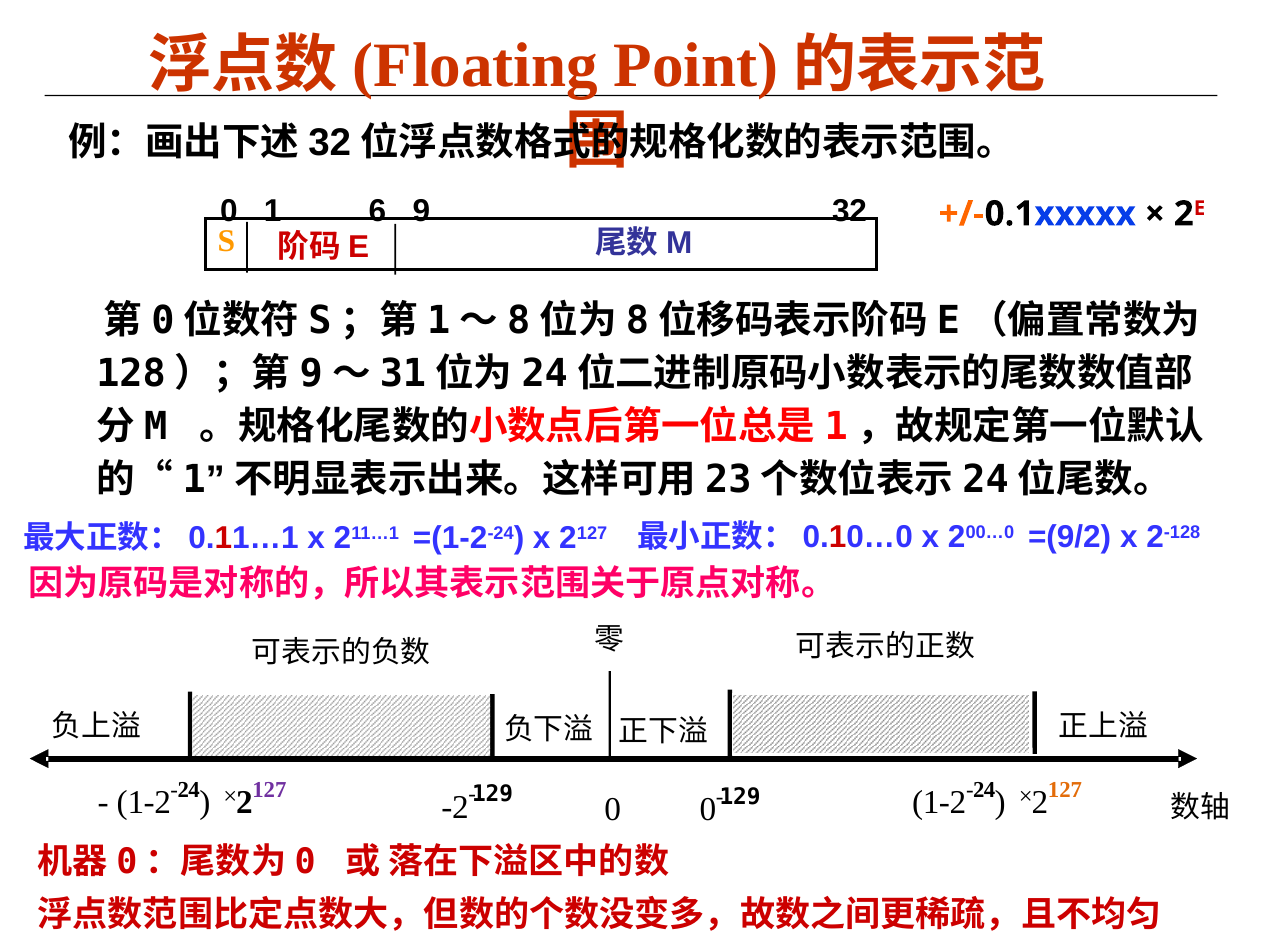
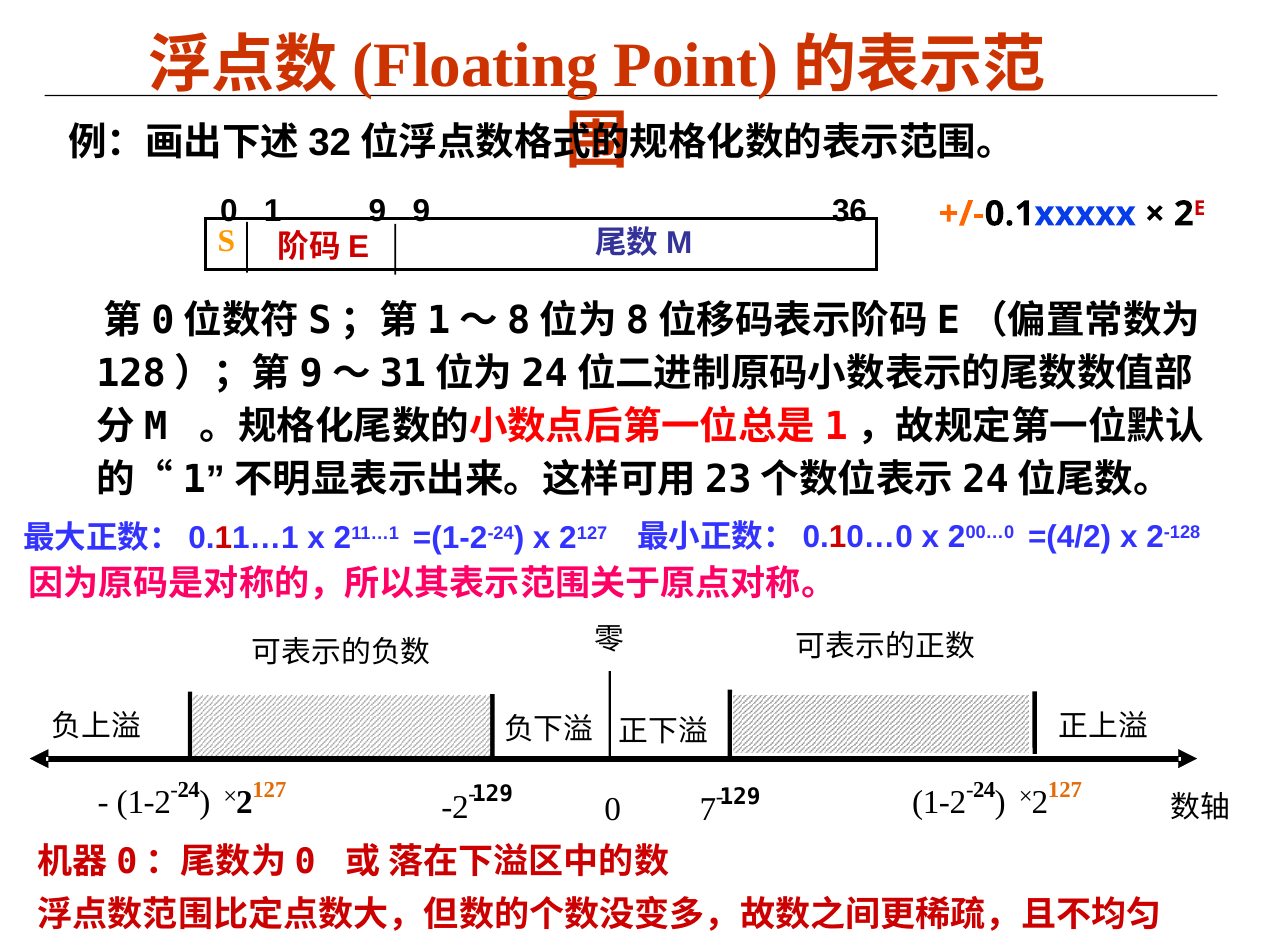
1 6: 6 -> 9
32: 32 -> 36
=(9/2: =(9/2 -> =(4/2
127 at (269, 789) colour: purple -> orange
0 0: 0 -> 7
